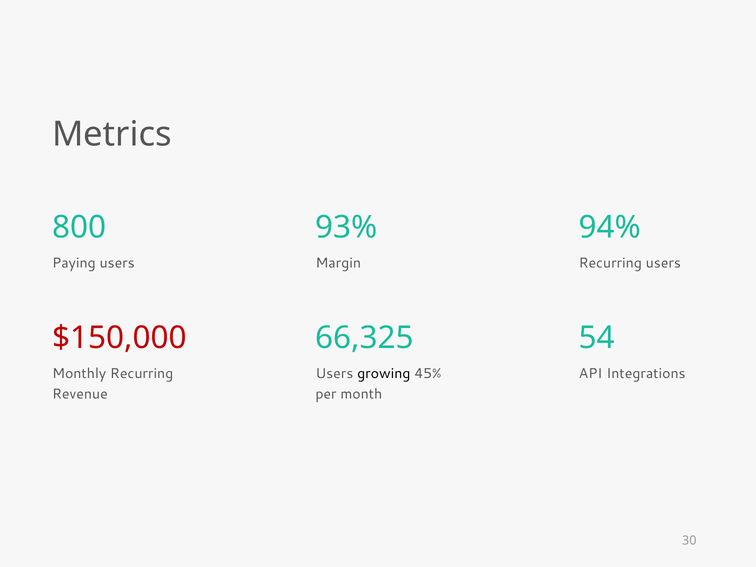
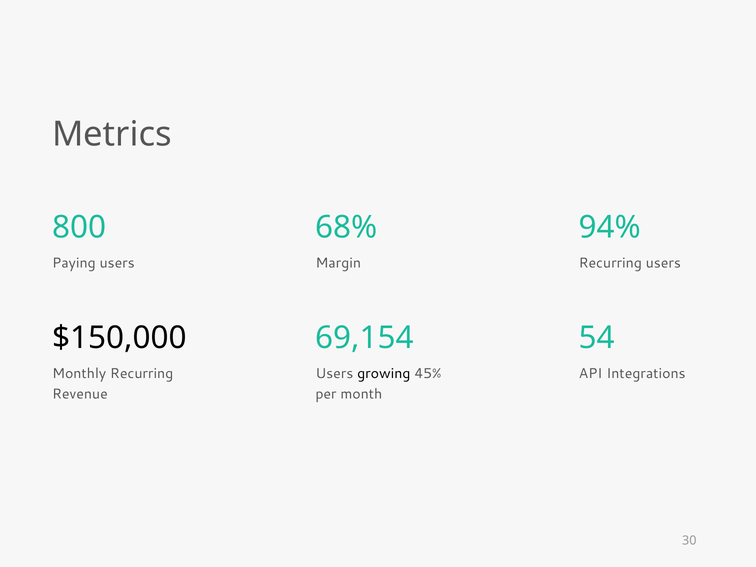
93%: 93% -> 68%
$150,000 colour: red -> black
66,325: 66,325 -> 69,154
